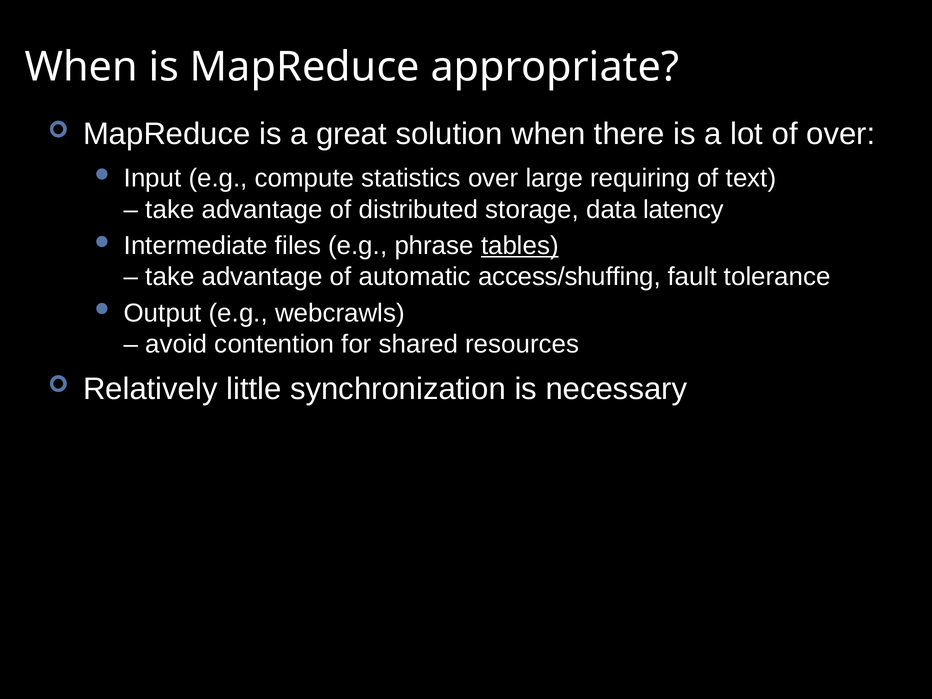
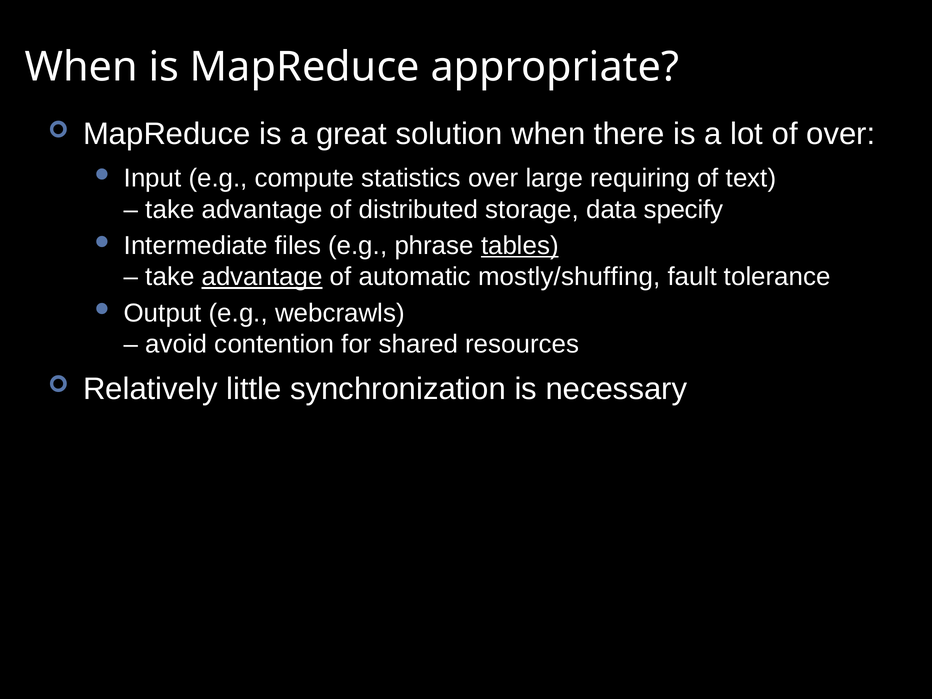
latency: latency -> specify
advantage at (262, 277) underline: none -> present
access/shuffing: access/shuffing -> mostly/shuffing
